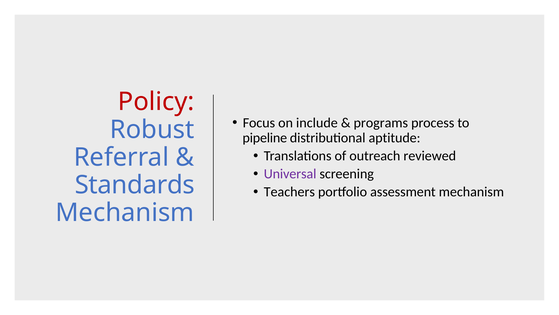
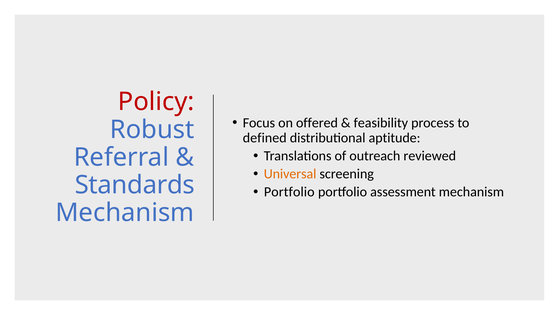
include: include -> offered
programs: programs -> feasibility
pipeline: pipeline -> defined
Universal colour: purple -> orange
Teachers at (289, 192): Teachers -> Portfolio
